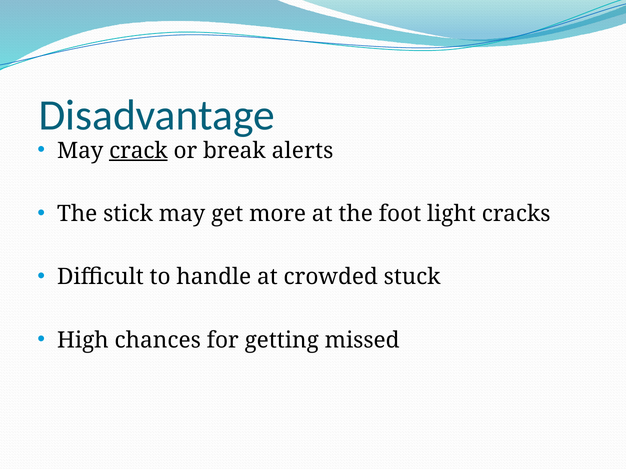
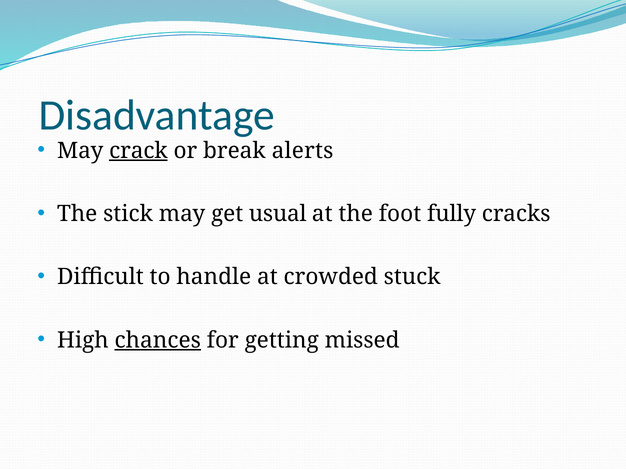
more: more -> usual
light: light -> fully
chances underline: none -> present
